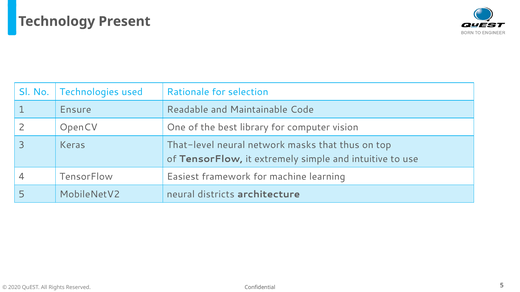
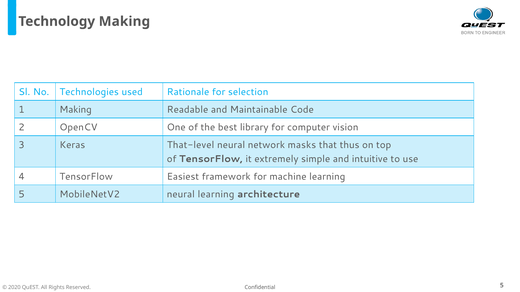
Technology Present: Present -> Making
1 Ensure: Ensure -> Making
neural districts: districts -> learning
